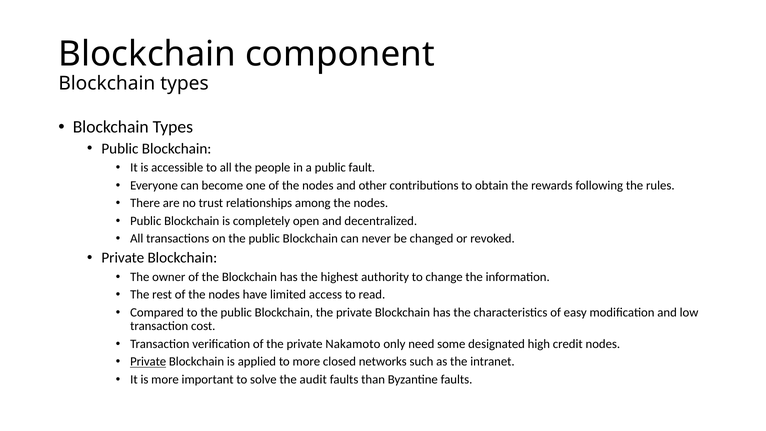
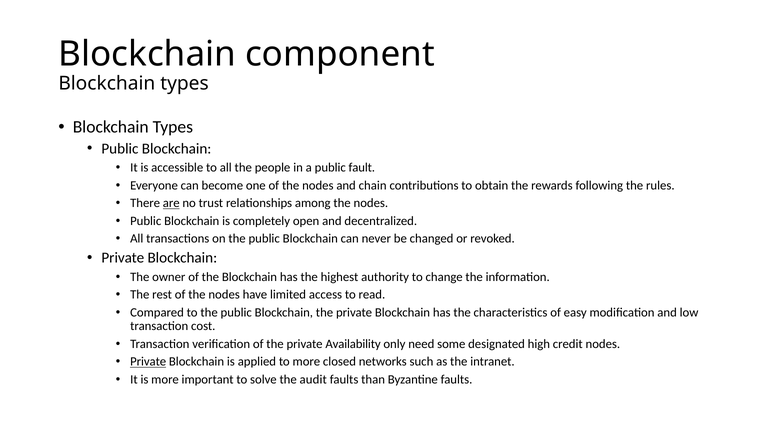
other: other -> chain
are underline: none -> present
Nakamoto: Nakamoto -> Availability
